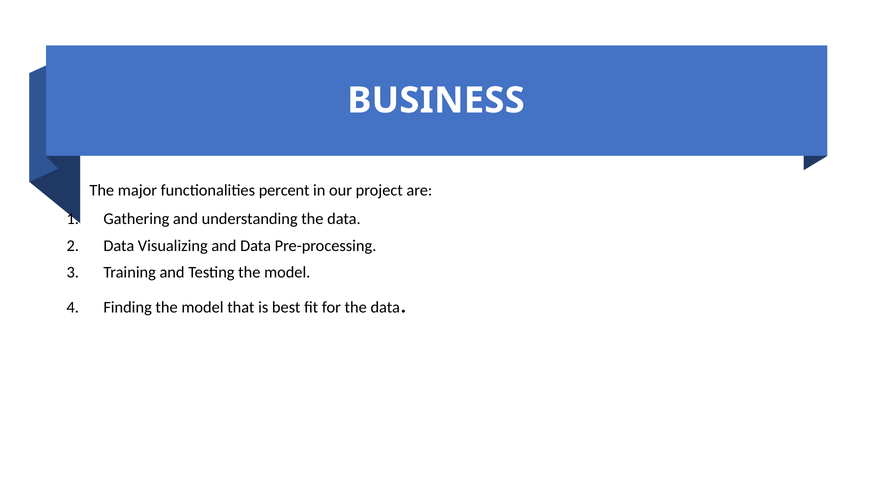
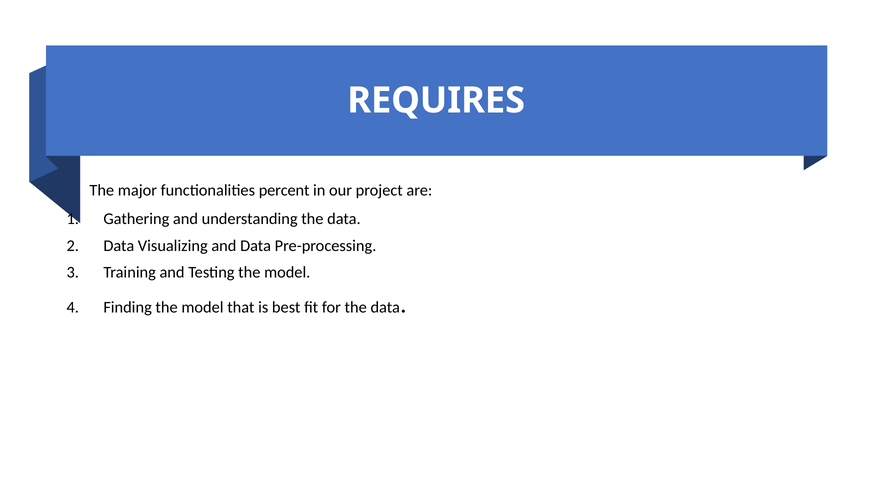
BUSINESS: BUSINESS -> REQUIRES
